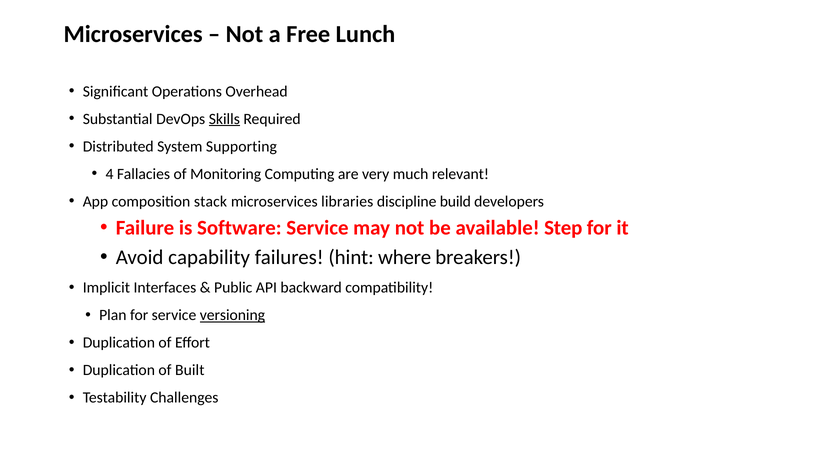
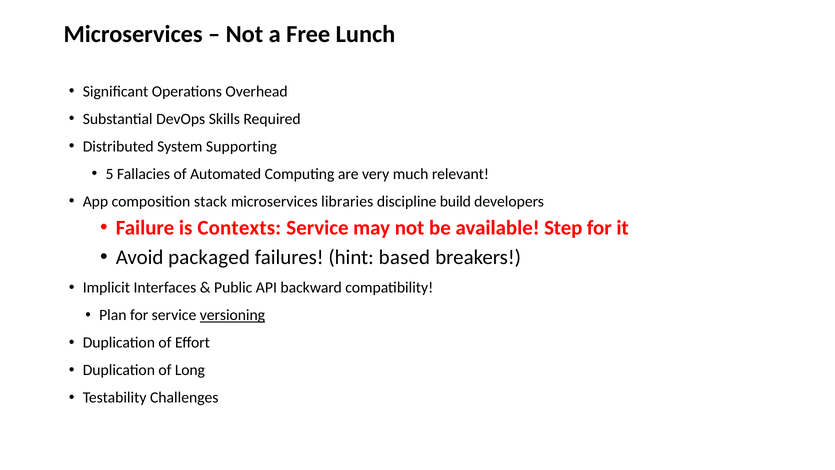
Skills underline: present -> none
4: 4 -> 5
Monitoring: Monitoring -> Automated
Software: Software -> Contexts
capability: capability -> packaged
where: where -> based
Built: Built -> Long
